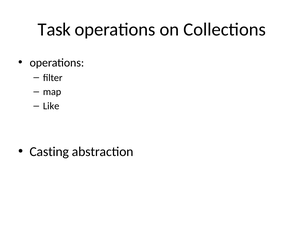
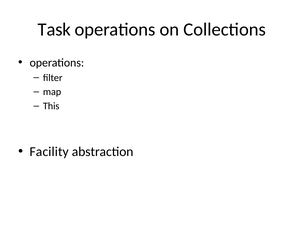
Like: Like -> This
Casting: Casting -> Facility
